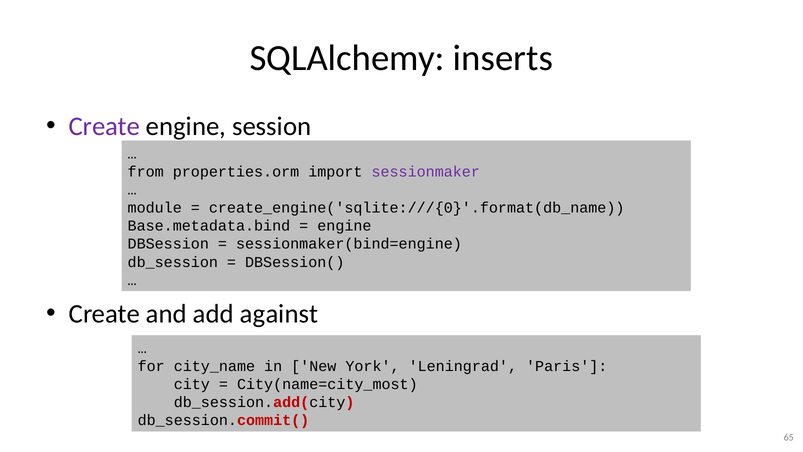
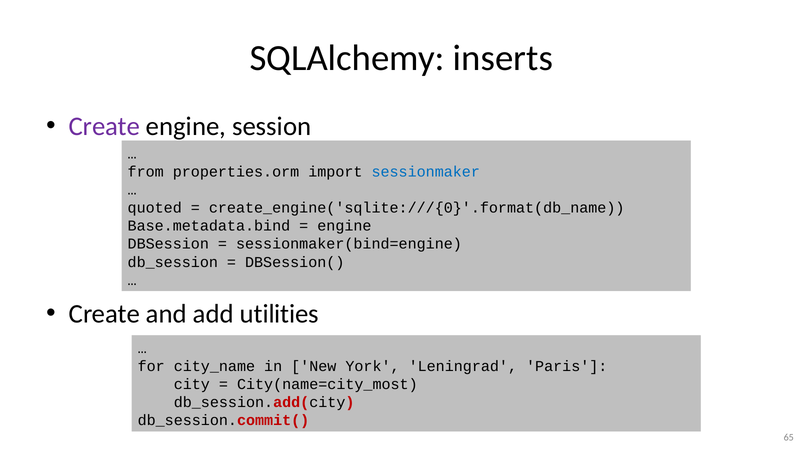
sessionmaker colour: purple -> blue
module: module -> quoted
against: against -> utilities
